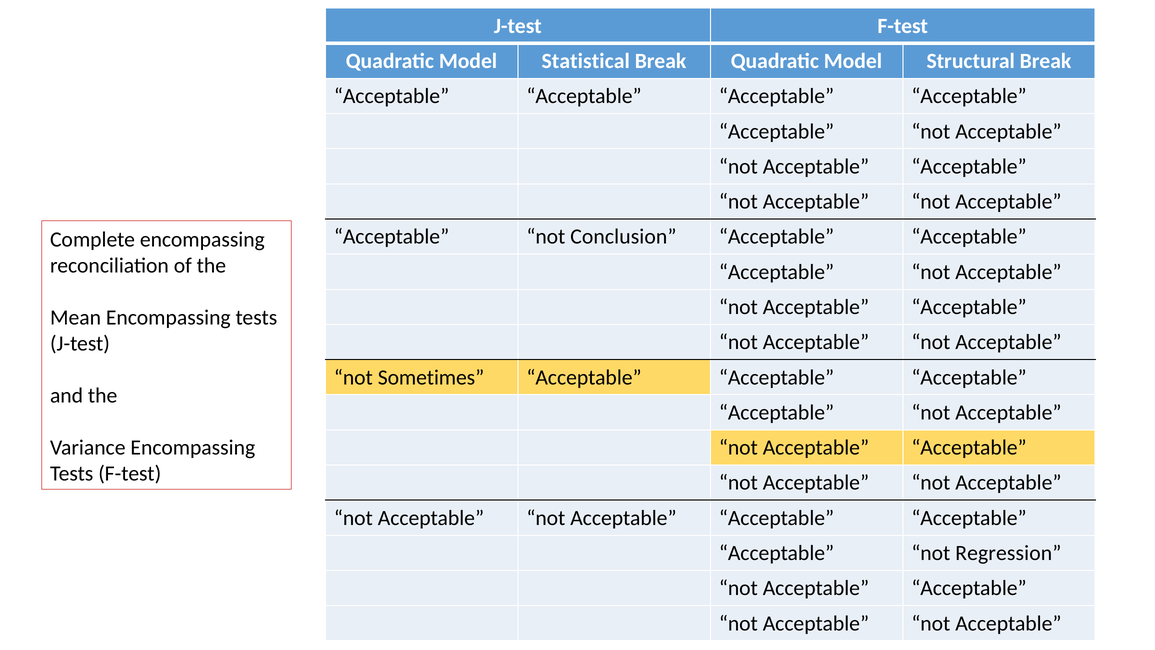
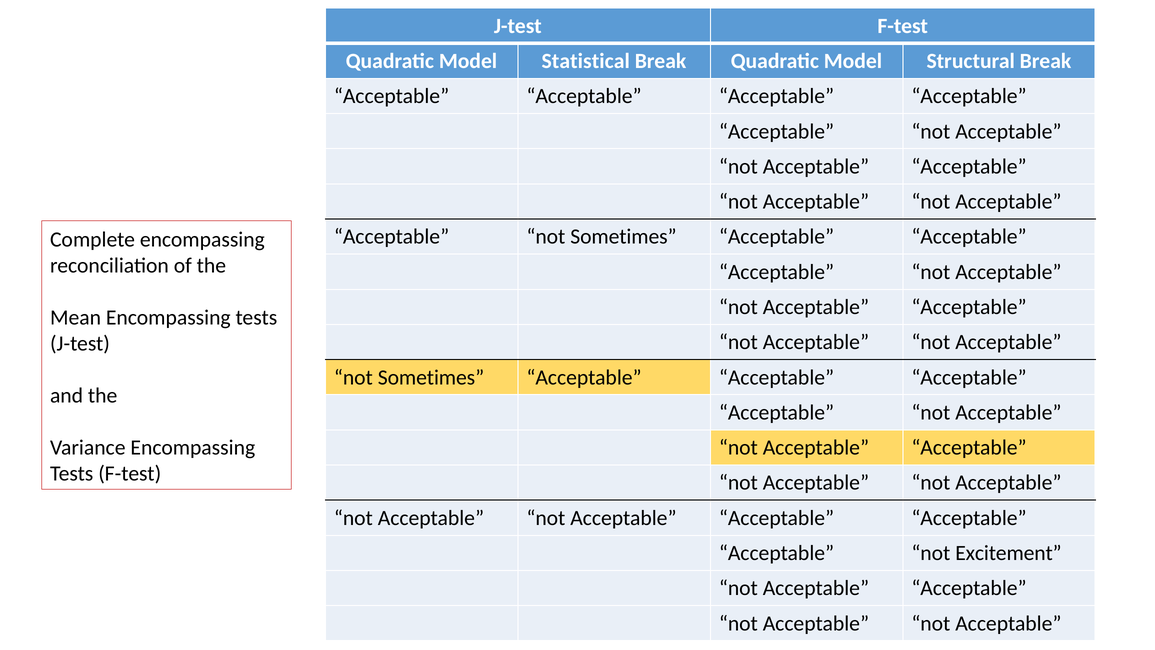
Conclusion at (623, 237): Conclusion -> Sometimes
Regression: Regression -> Excitement
